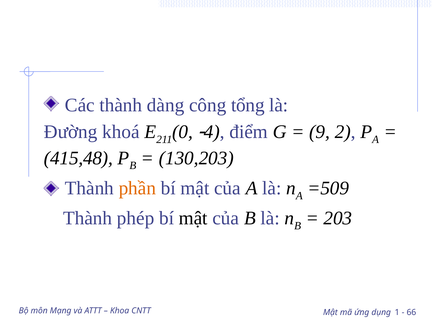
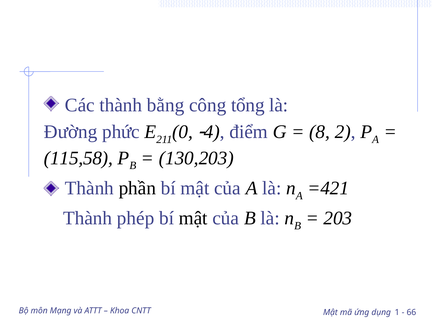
dàng: dàng -> bằng
khoá: khoá -> phức
9: 9 -> 8
415,48: 415,48 -> 115,58
phần colour: orange -> black
=509: =509 -> =421
